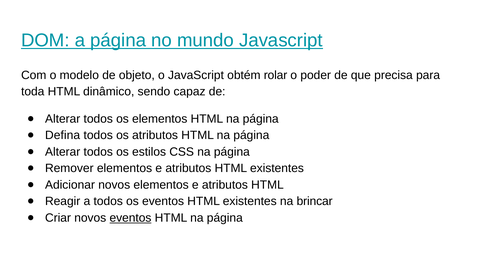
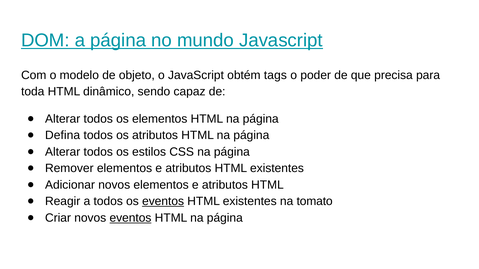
rolar: rolar -> tags
eventos at (163, 202) underline: none -> present
brincar: brincar -> tomato
